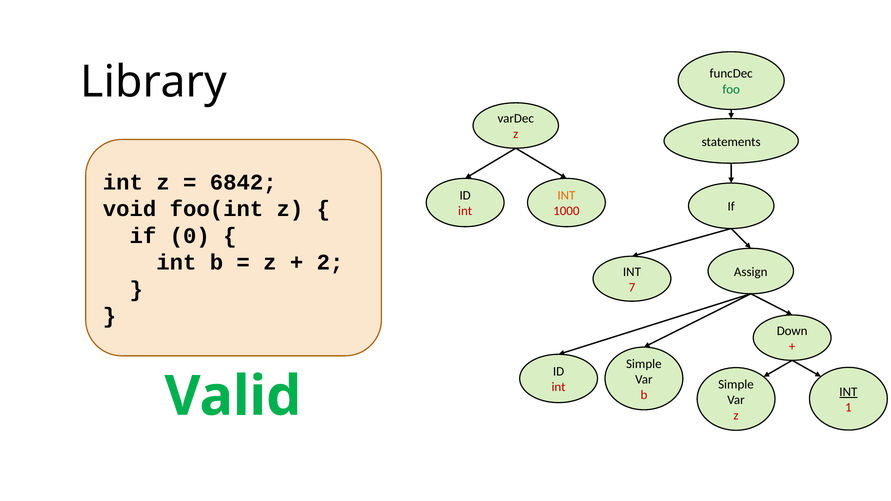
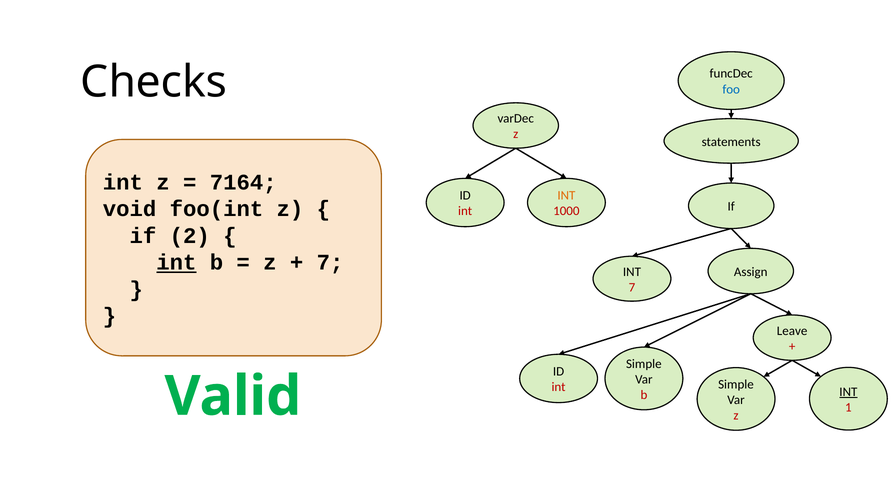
Library: Library -> Checks
foo colour: green -> blue
6842: 6842 -> 7164
0: 0 -> 2
int at (176, 263) underline: none -> present
2 at (330, 263): 2 -> 7
Down: Down -> Leave
